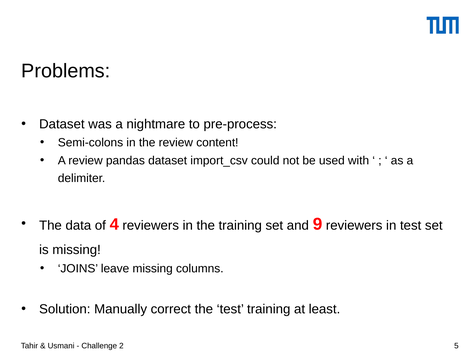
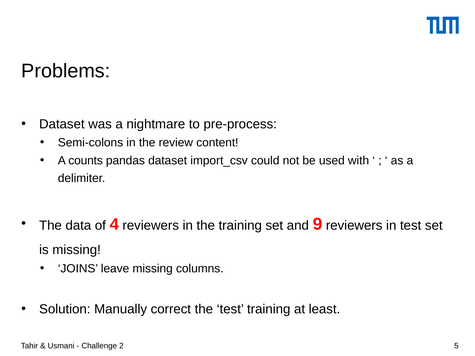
A review: review -> counts
